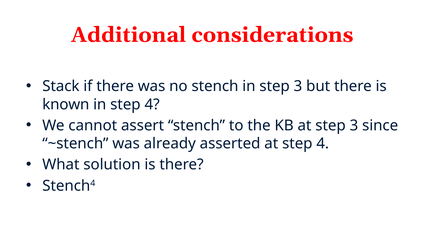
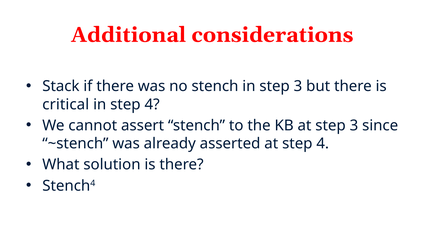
known: known -> critical
